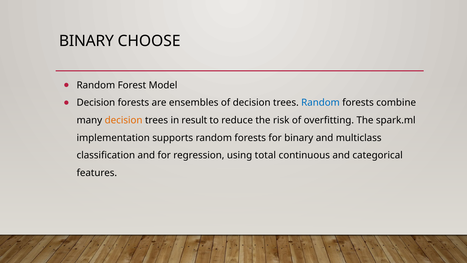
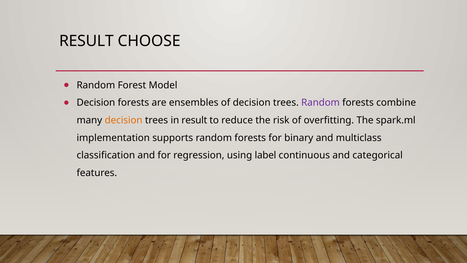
BINARY at (86, 41): BINARY -> RESULT
Random at (320, 103) colour: blue -> purple
total: total -> label
